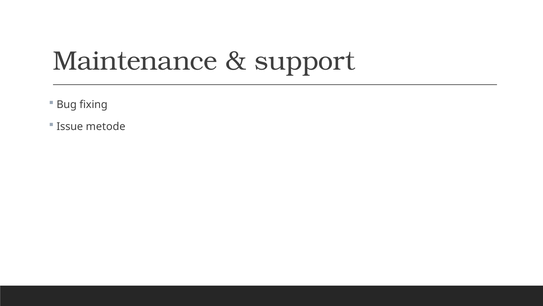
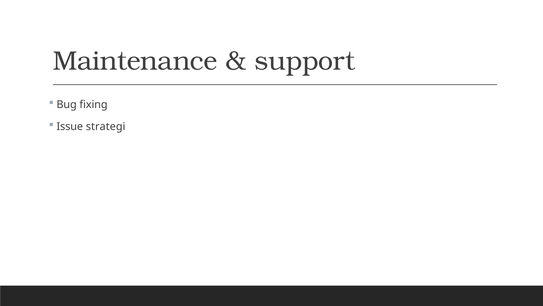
metode: metode -> strategi
